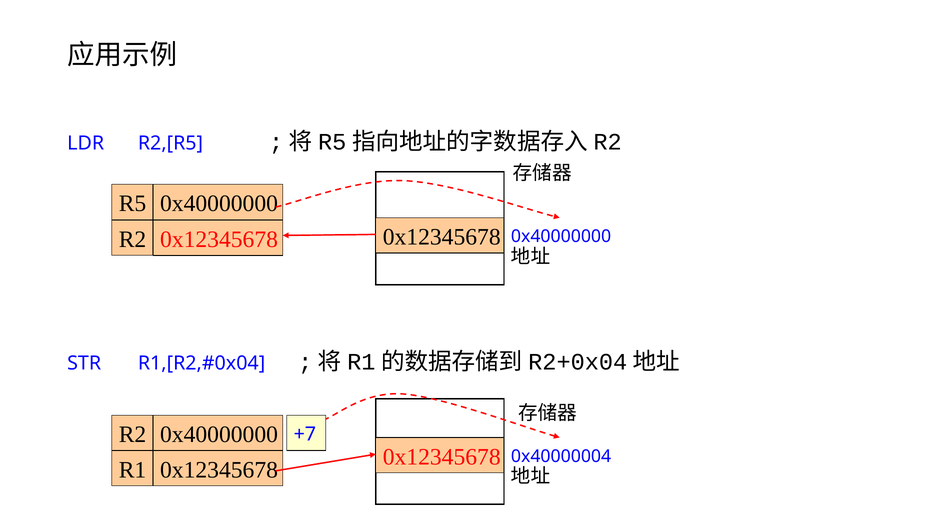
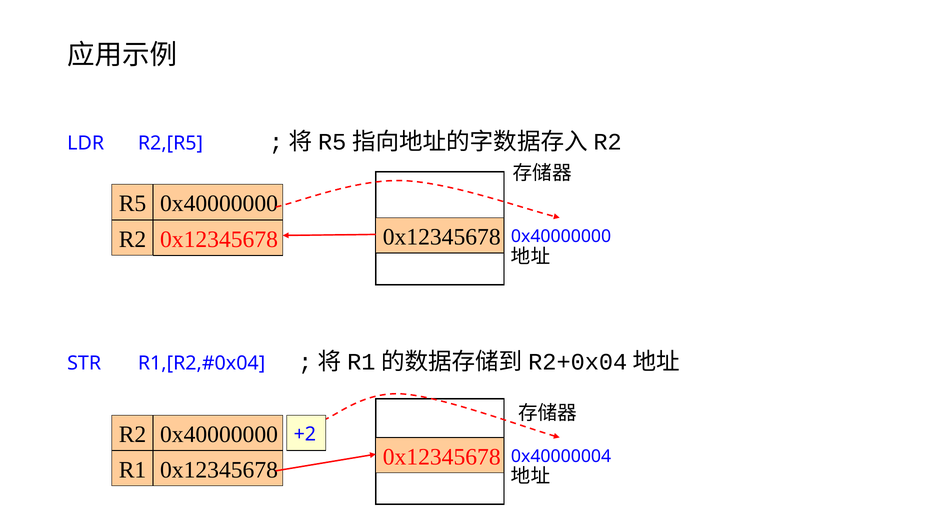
+7: +7 -> +2
